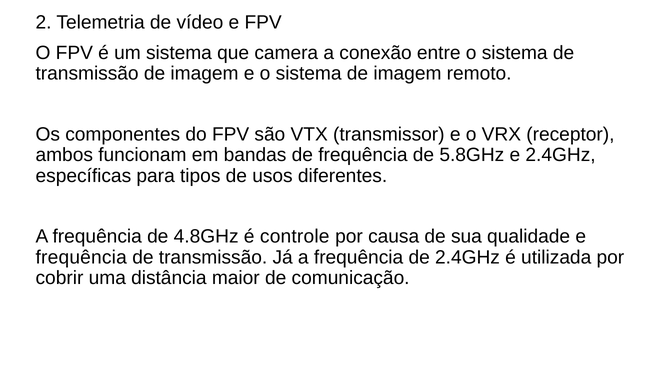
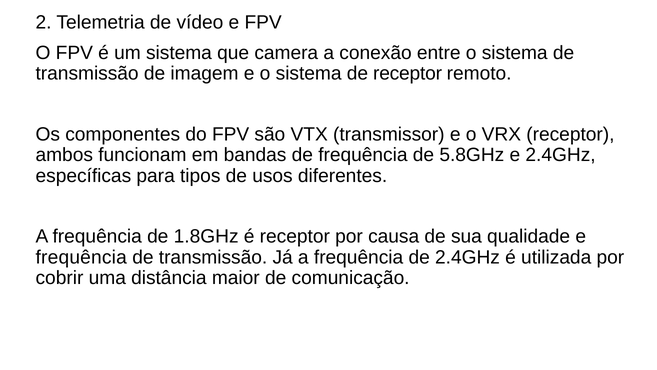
sistema de imagem: imagem -> receptor
4.8GHz: 4.8GHz -> 1.8GHz
é controle: controle -> receptor
